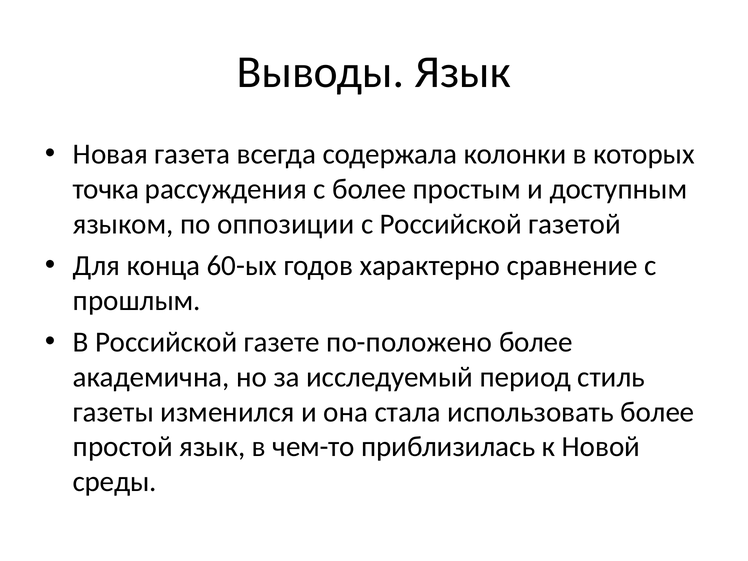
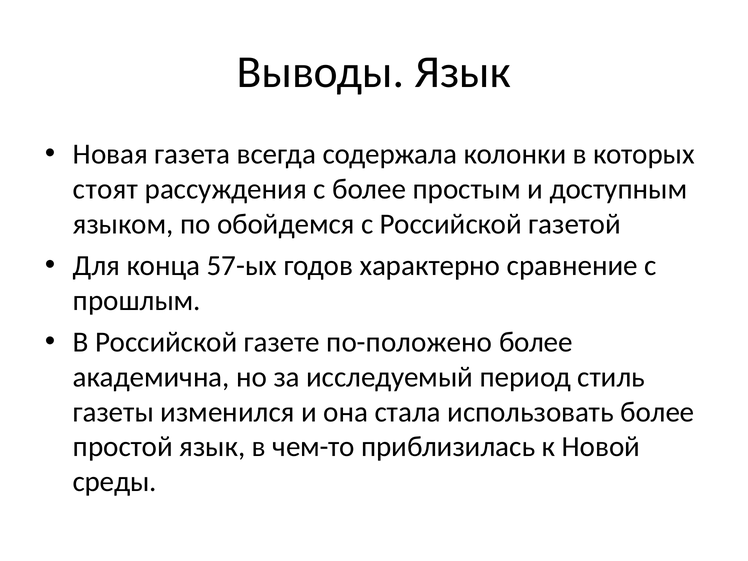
точка: точка -> стоят
оппозиции: оппозиции -> обойдемся
60-ых: 60-ых -> 57-ых
